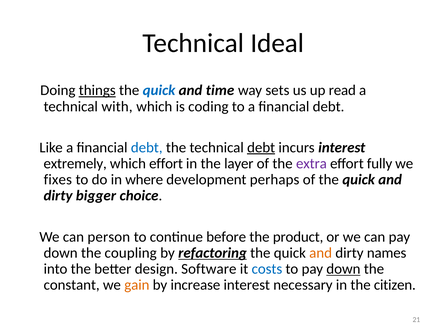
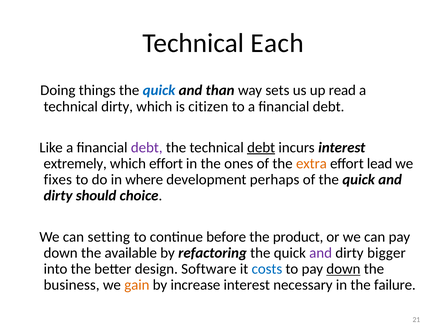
Ideal: Ideal -> Each
things underline: present -> none
time: time -> than
technical with: with -> dirty
coding: coding -> citizen
debt at (147, 148) colour: blue -> purple
layer: layer -> ones
extra colour: purple -> orange
fully: fully -> lead
bigger: bigger -> should
person: person -> setting
coupling: coupling -> available
refactoring underline: present -> none
and at (321, 253) colour: orange -> purple
names: names -> bigger
constant: constant -> business
citizen: citizen -> failure
